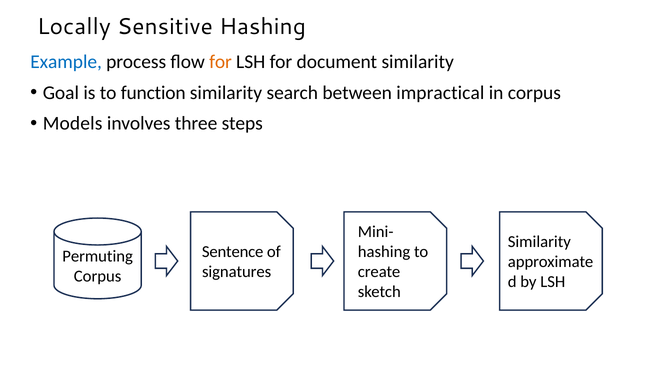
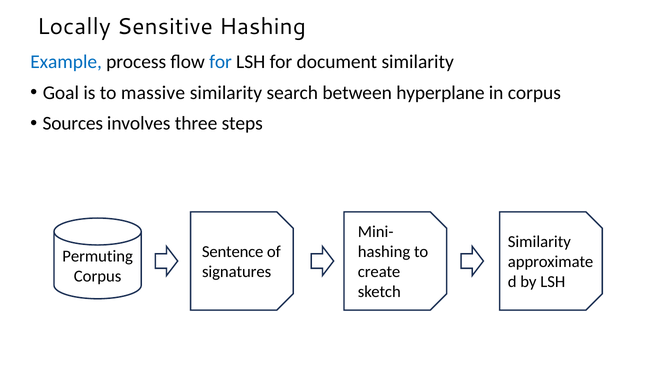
for at (221, 62) colour: orange -> blue
function: function -> massive
impractical: impractical -> hyperplane
Models: Models -> Sources
